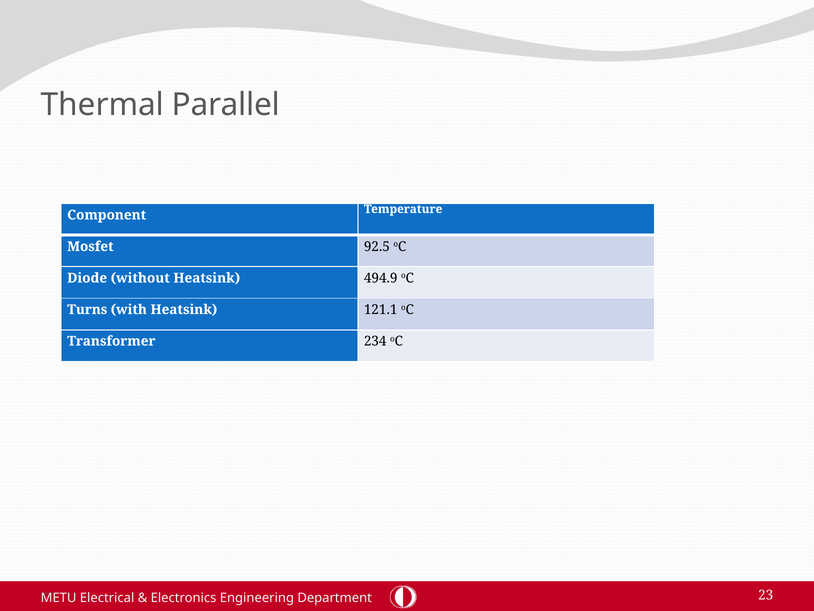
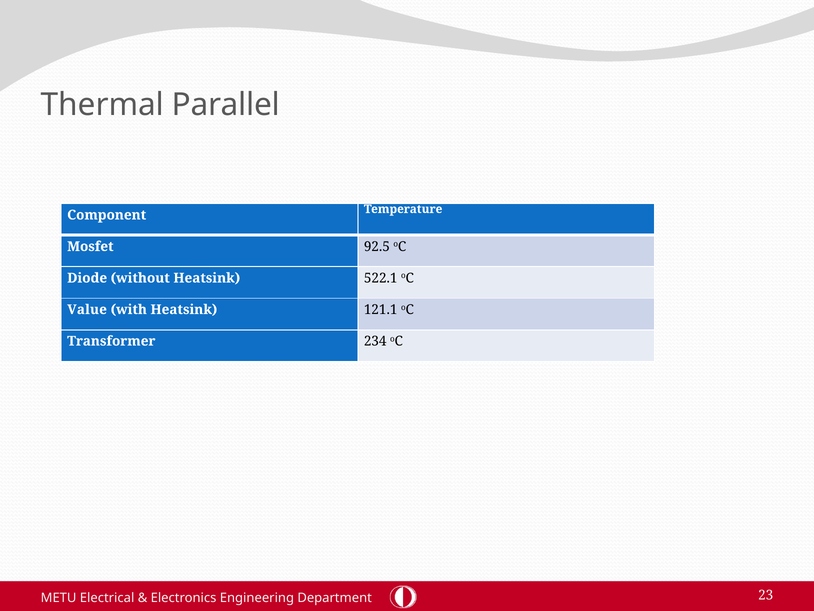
494.9: 494.9 -> 522.1
Turns: Turns -> Value
